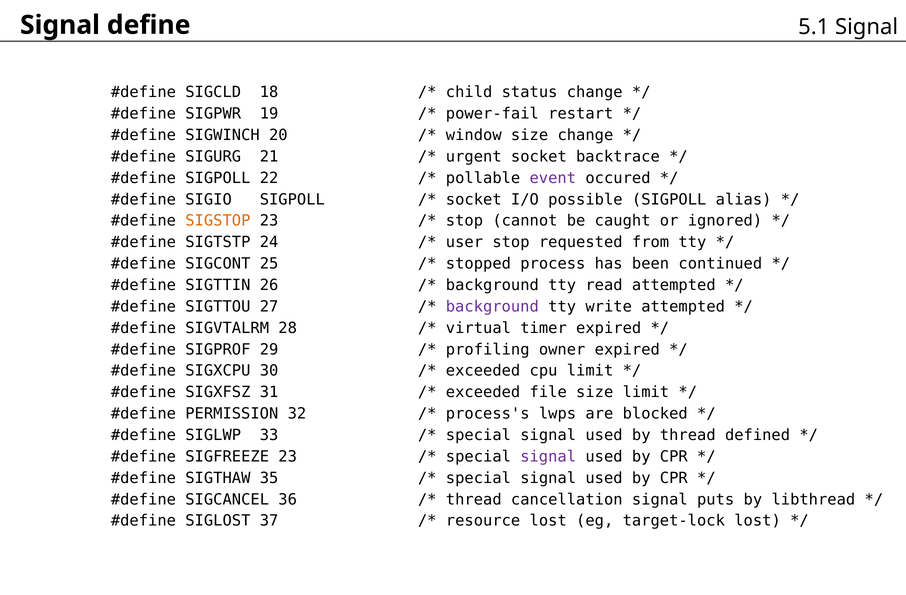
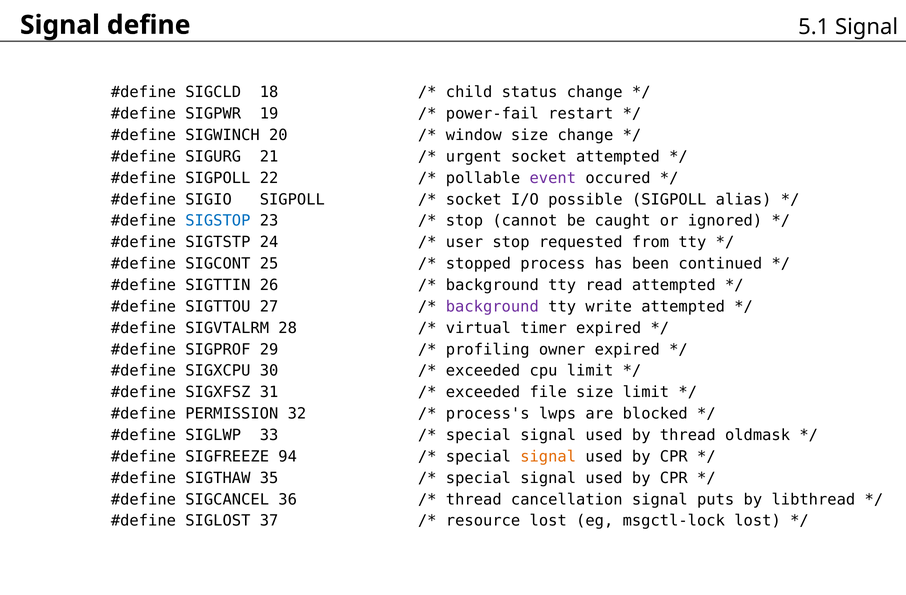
socket backtrace: backtrace -> attempted
SIGSTOP colour: orange -> blue
defined: defined -> oldmask
SIGFREEZE 23: 23 -> 94
signal at (548, 457) colour: purple -> orange
target-lock: target-lock -> msgctl-lock
